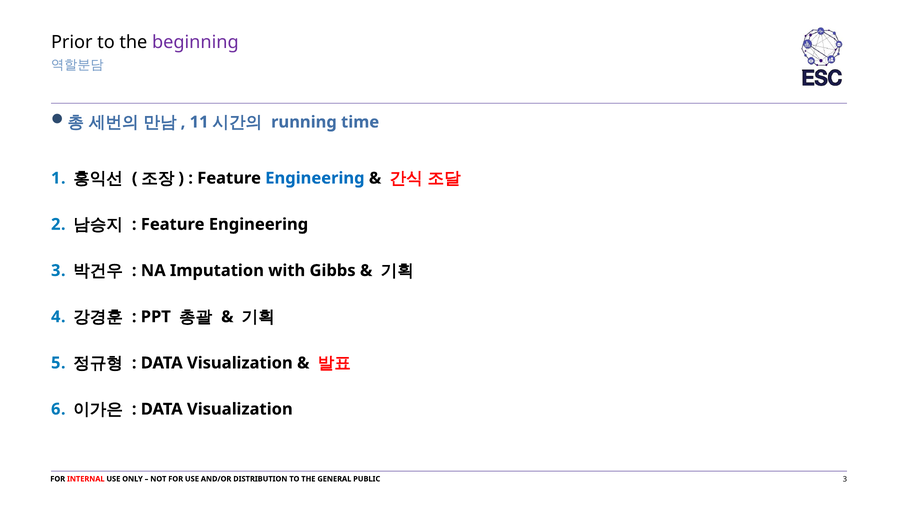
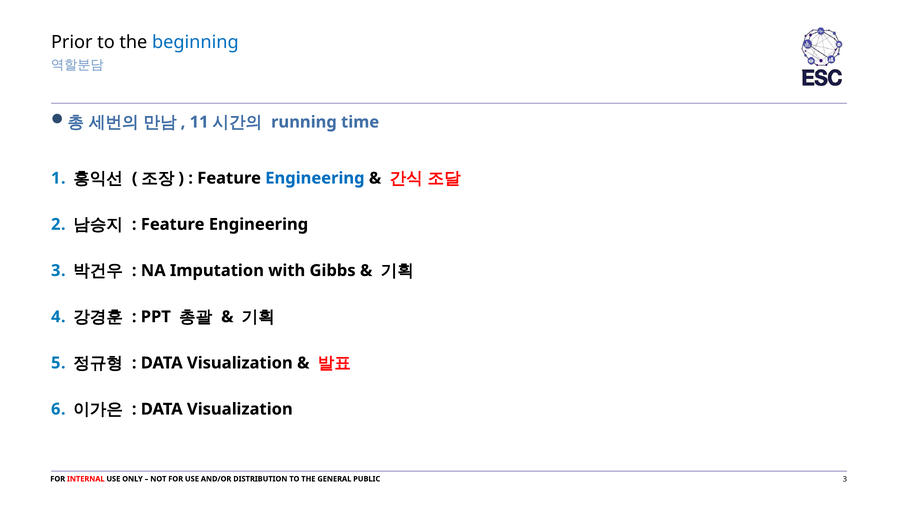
beginning colour: purple -> blue
